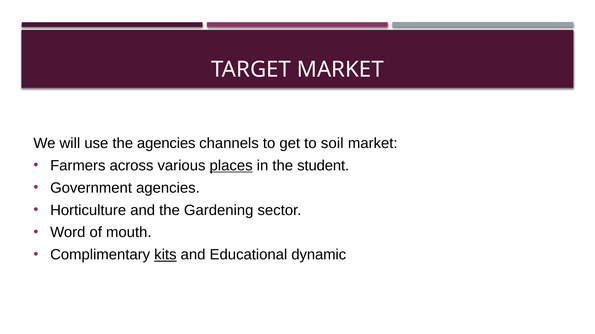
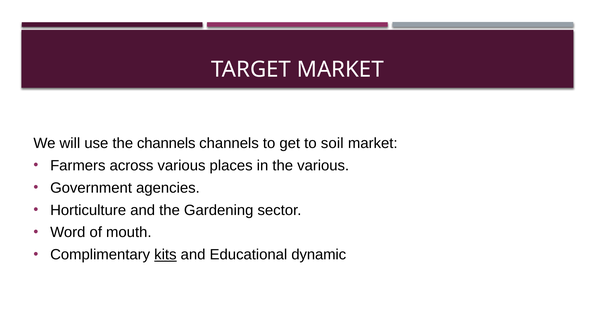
the agencies: agencies -> channels
places underline: present -> none
the student: student -> various
